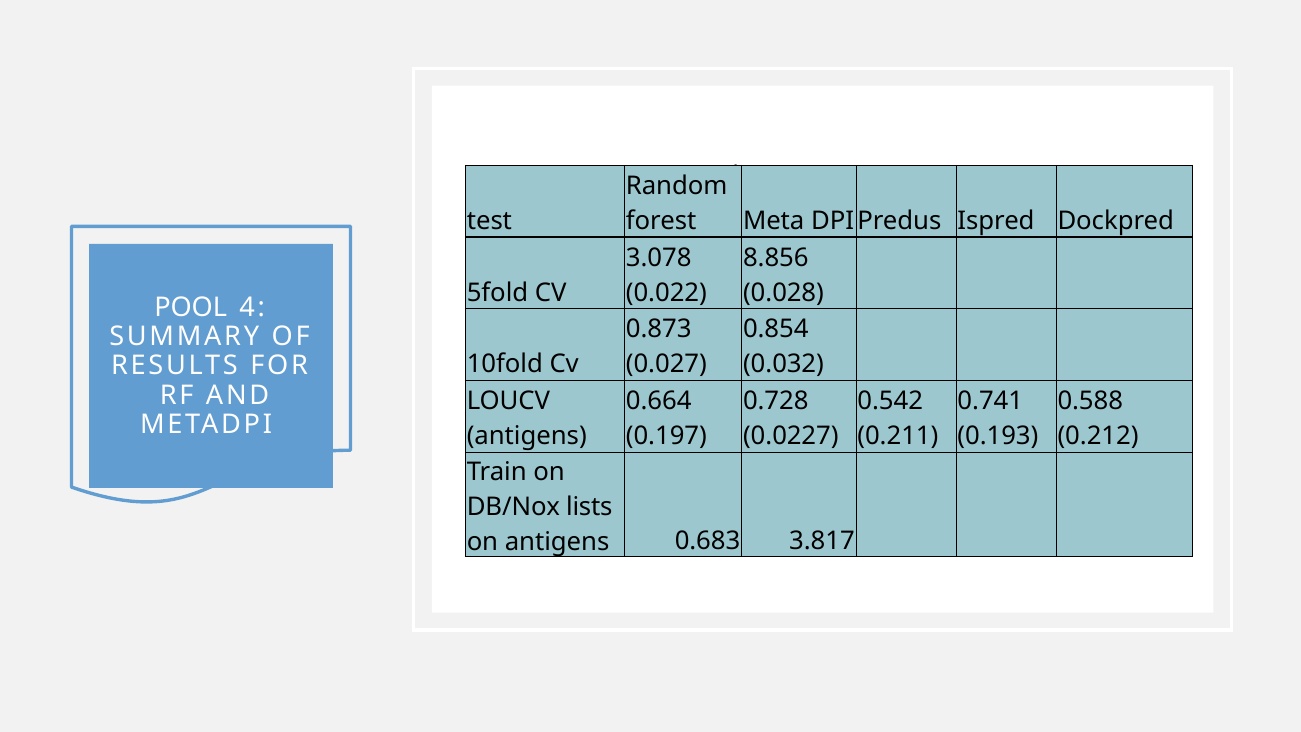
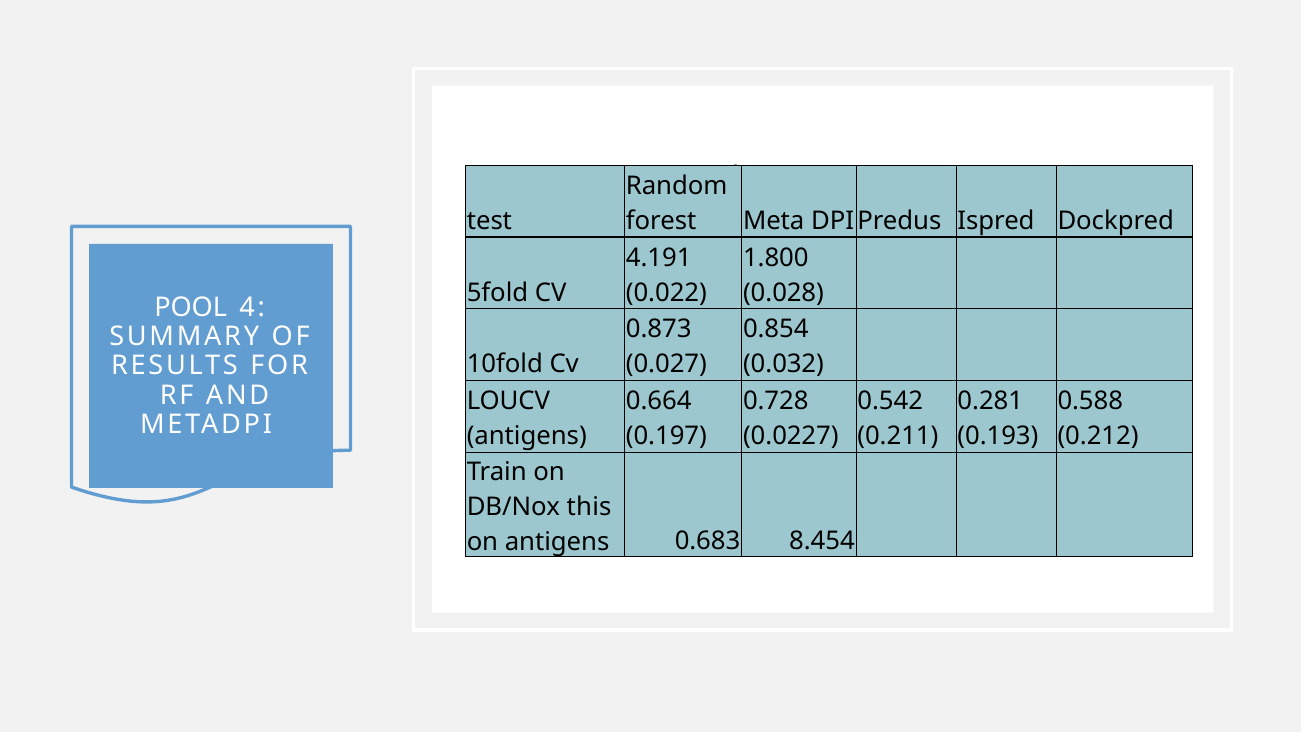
3.078: 3.078 -> 4.191
8.856: 8.856 -> 1.800
0.741: 0.741 -> 0.281
lists: lists -> this
3.817: 3.817 -> 8.454
